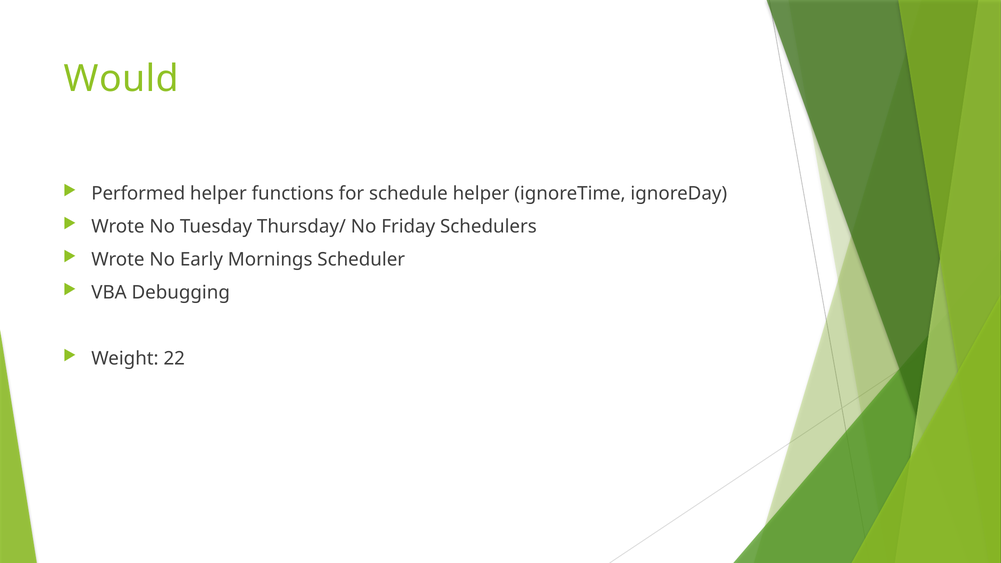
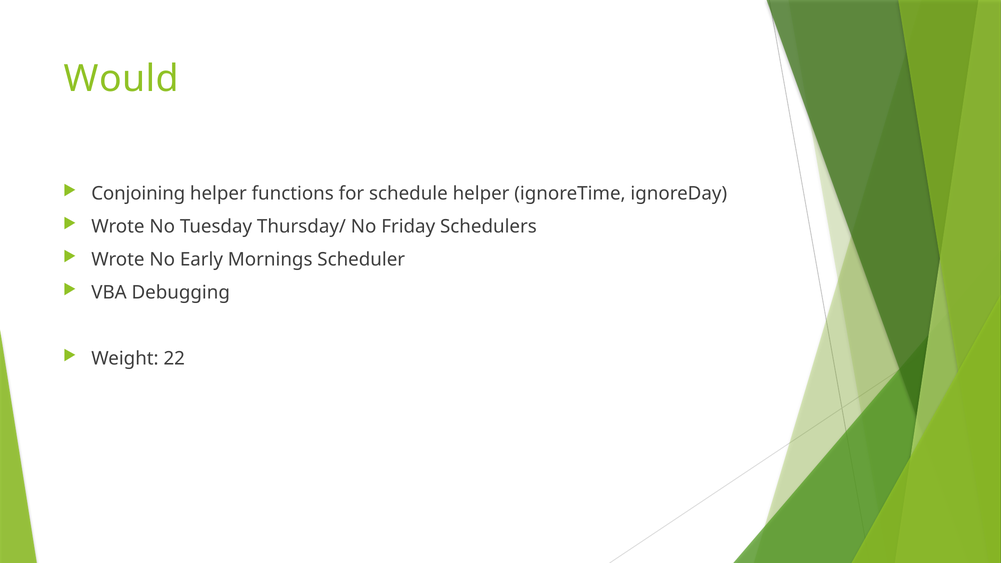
Performed: Performed -> Conjoining
